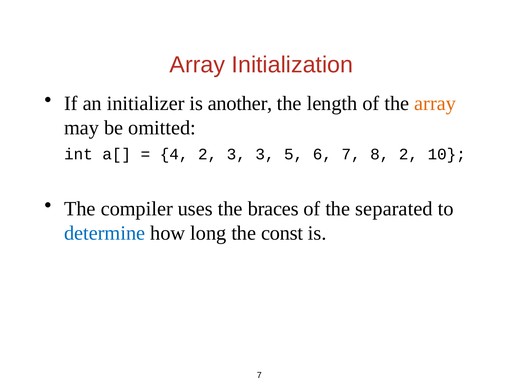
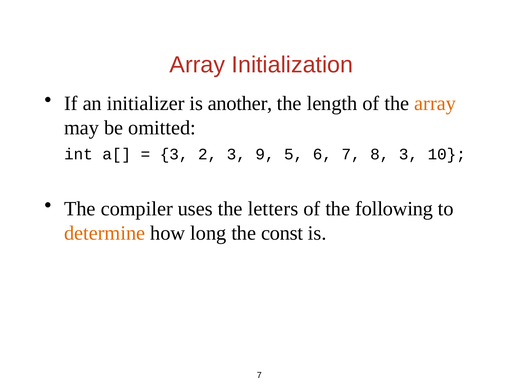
4 at (174, 154): 4 -> 3
3 3: 3 -> 9
8 2: 2 -> 3
braces: braces -> letters
separated: separated -> following
determine colour: blue -> orange
